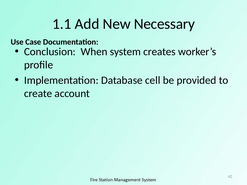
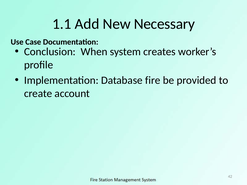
cell: cell -> fire
